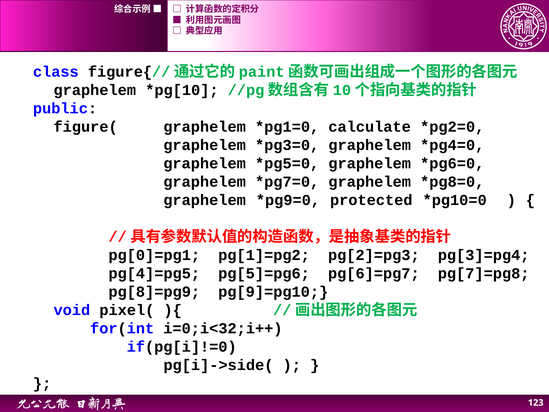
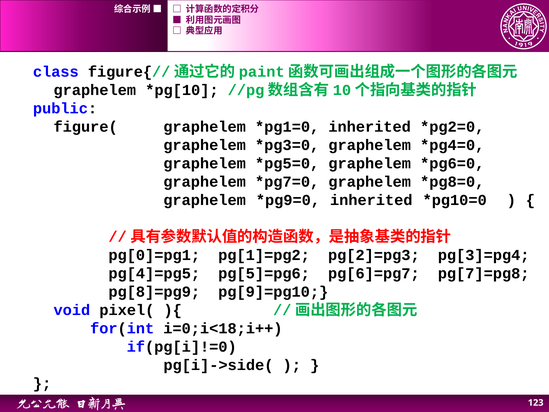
calculate at (370, 127): calculate -> inherited
protected at (371, 200): protected -> inherited
i=0;i<32;i++: i=0;i<32;i++ -> i=0;i<18;i++
